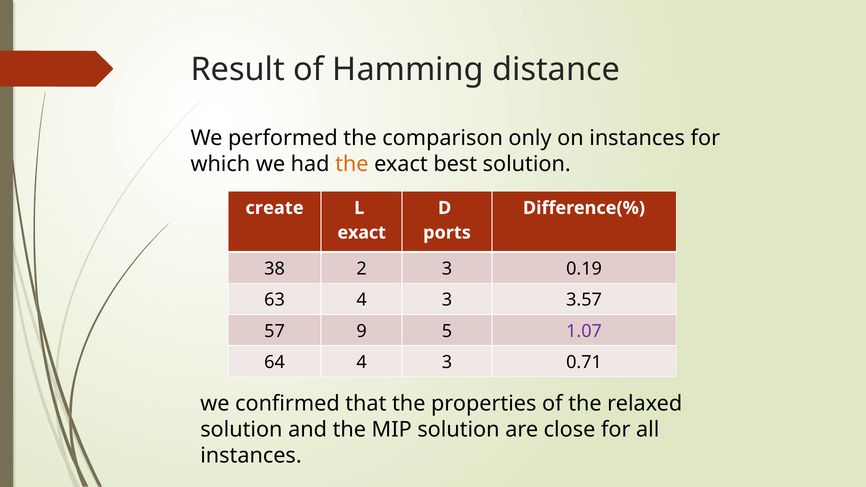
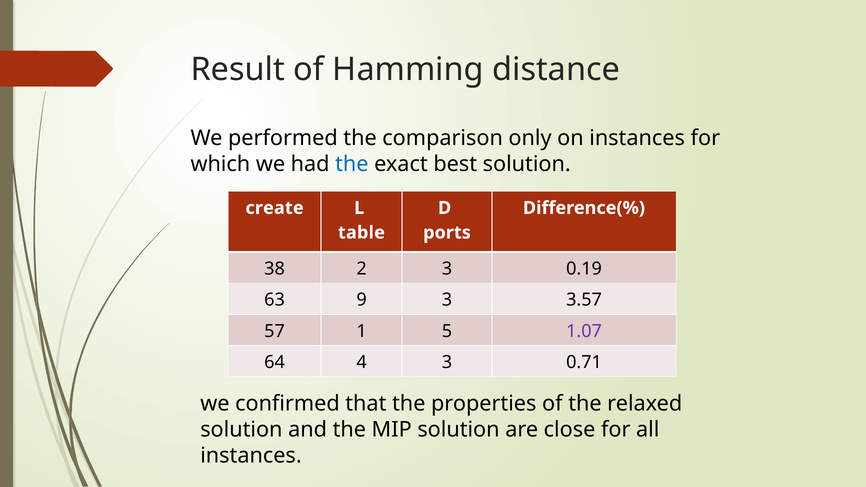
the at (352, 164) colour: orange -> blue
exact at (362, 233): exact -> table
63 4: 4 -> 9
9: 9 -> 1
